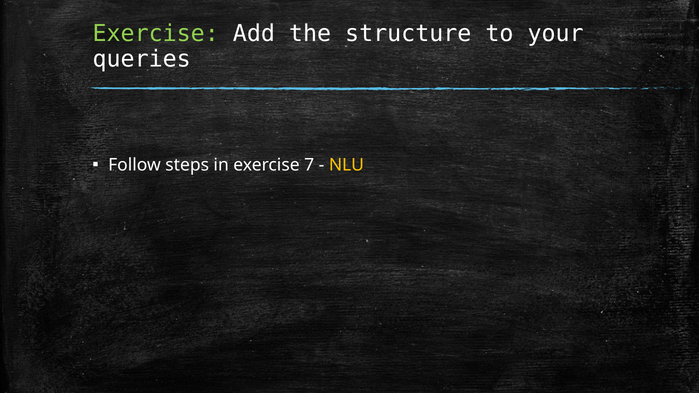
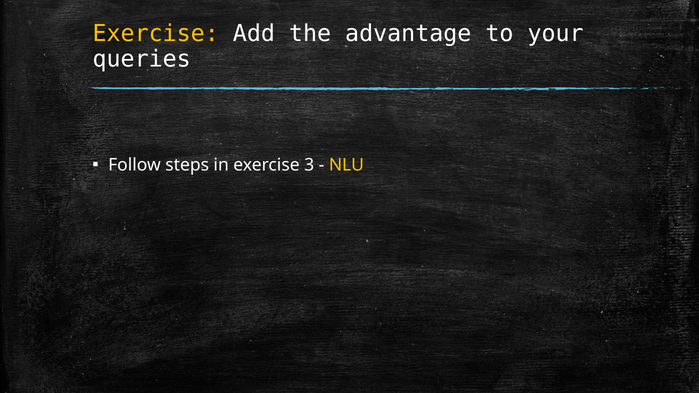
Exercise at (156, 34) colour: light green -> yellow
structure: structure -> advantage
7: 7 -> 3
